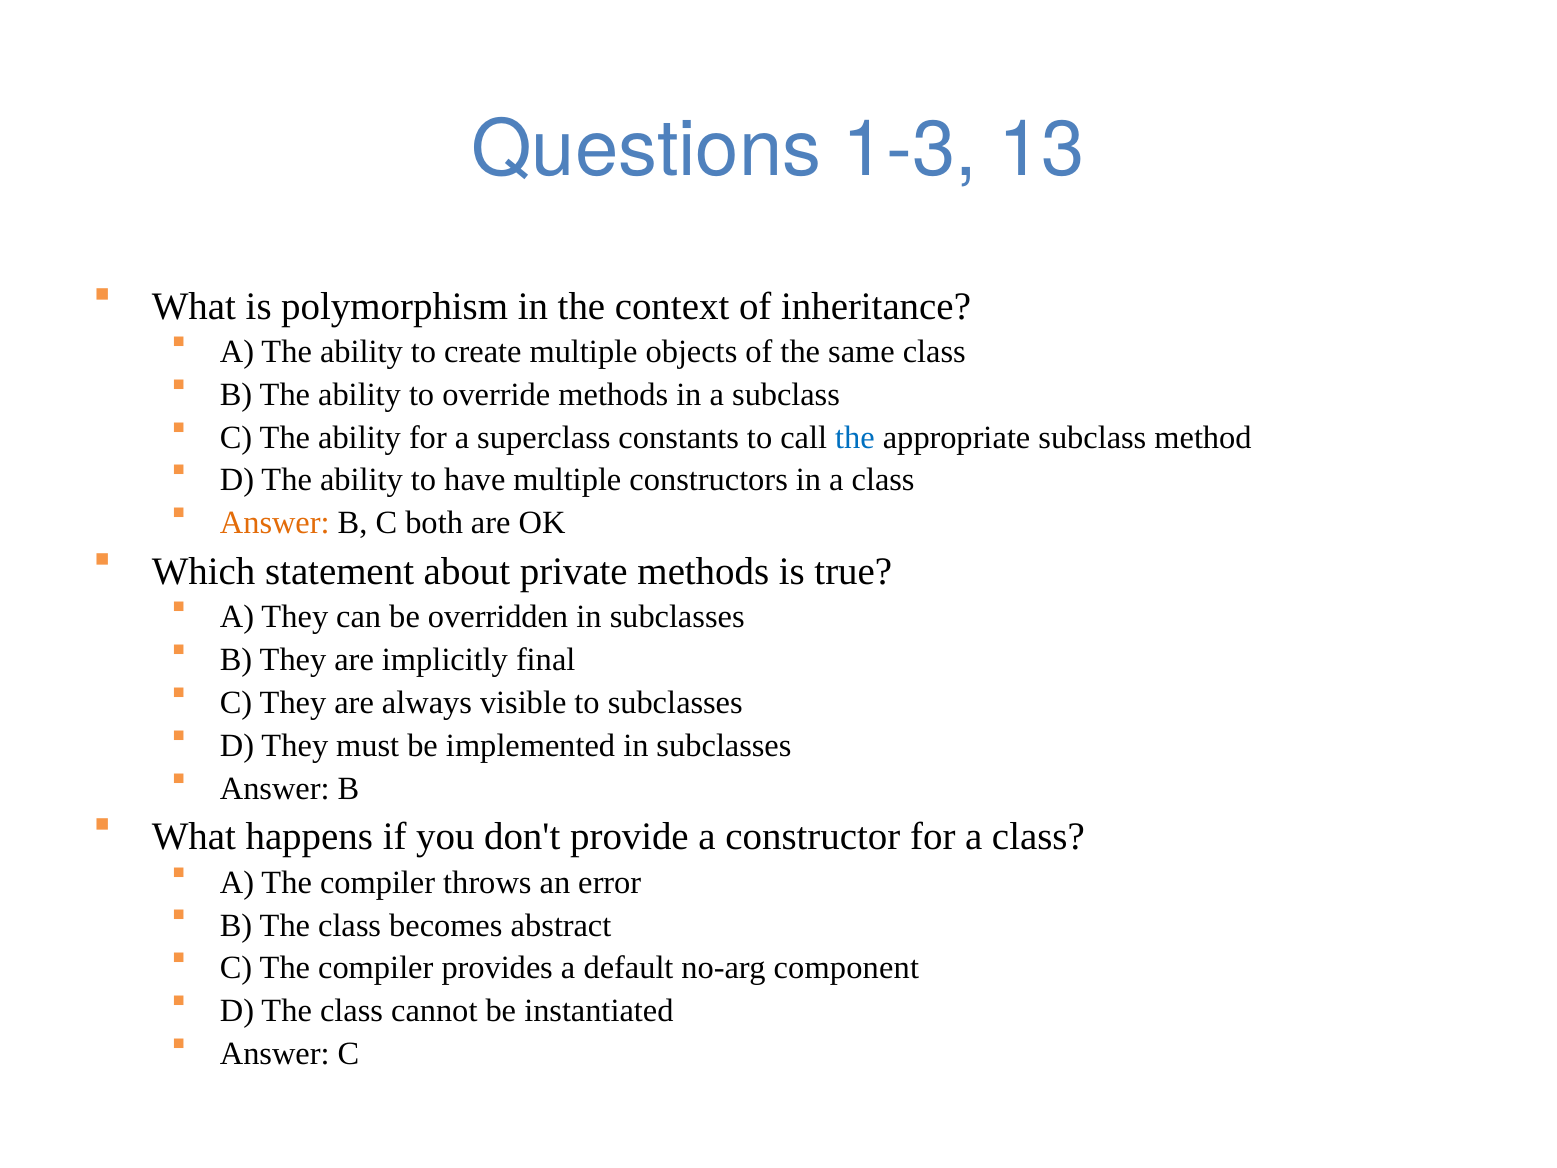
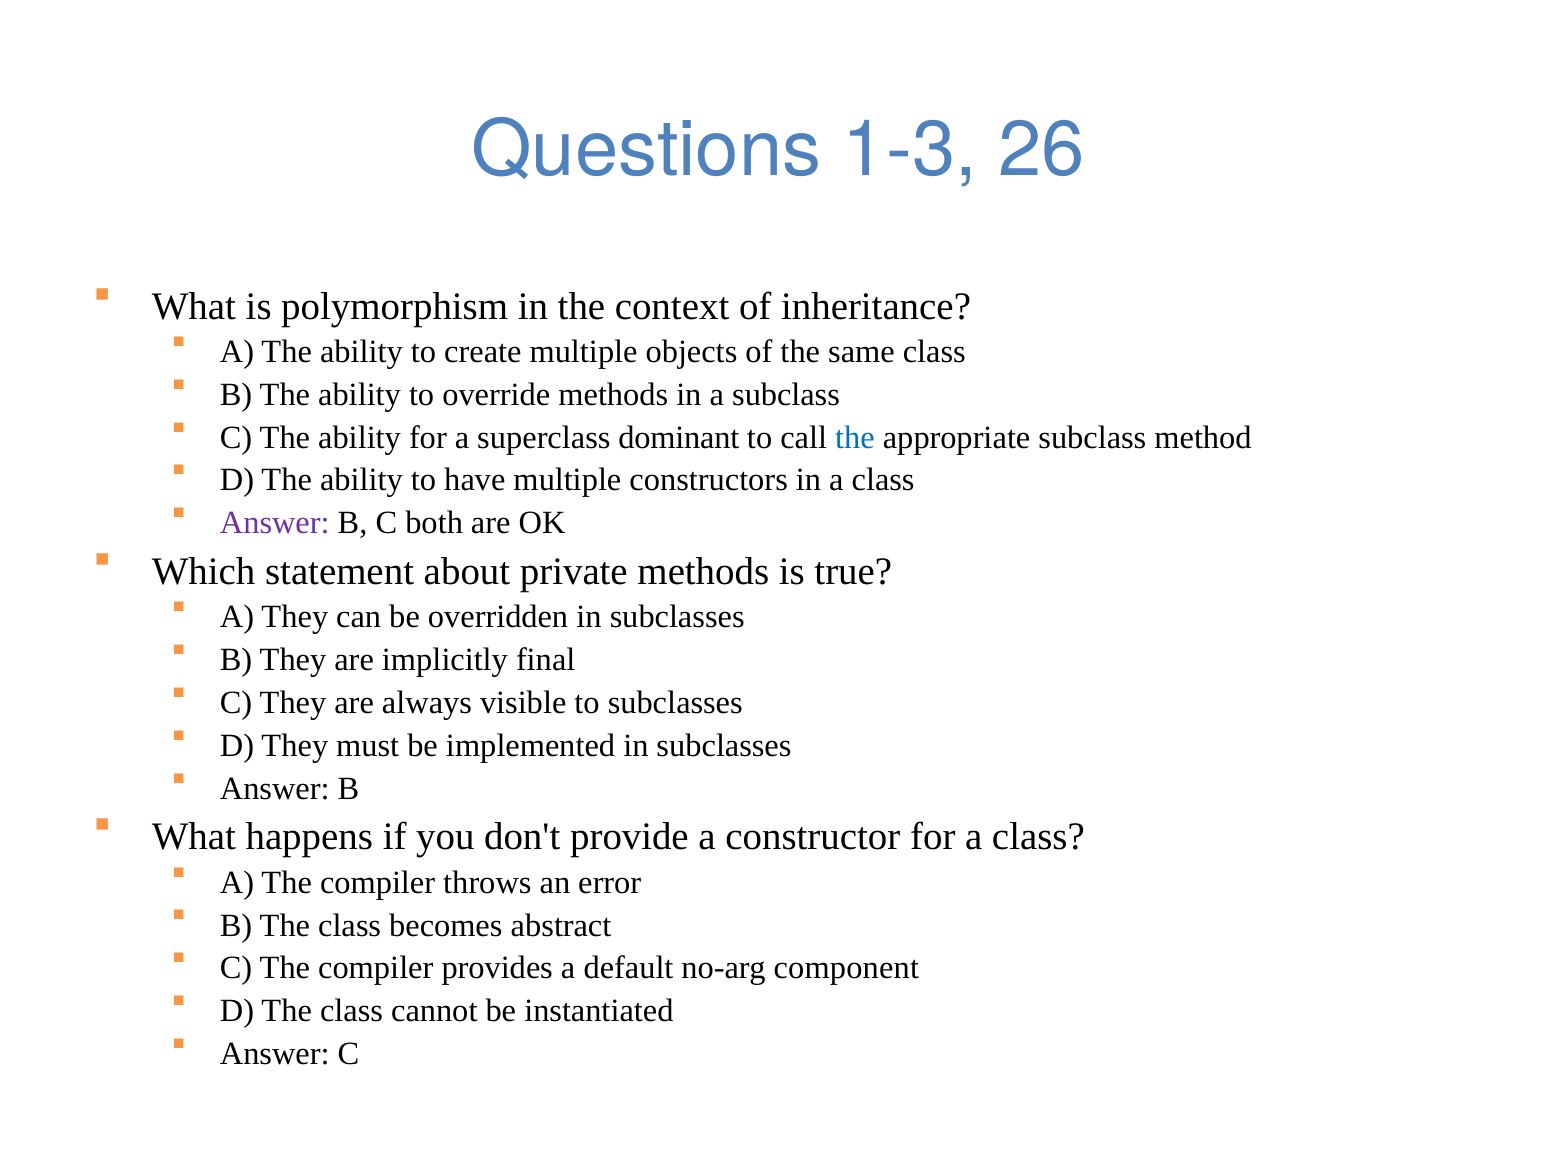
13: 13 -> 26
constants: constants -> dominant
Answer at (275, 523) colour: orange -> purple
